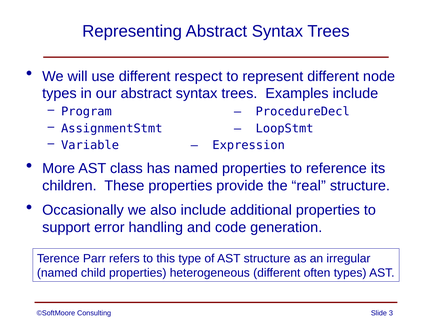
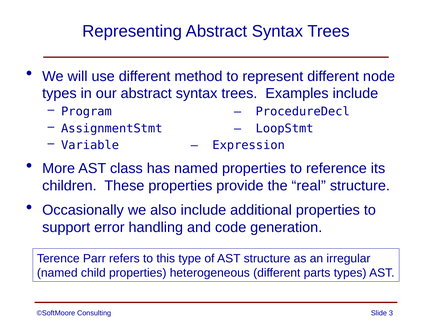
respect: respect -> method
often: often -> parts
